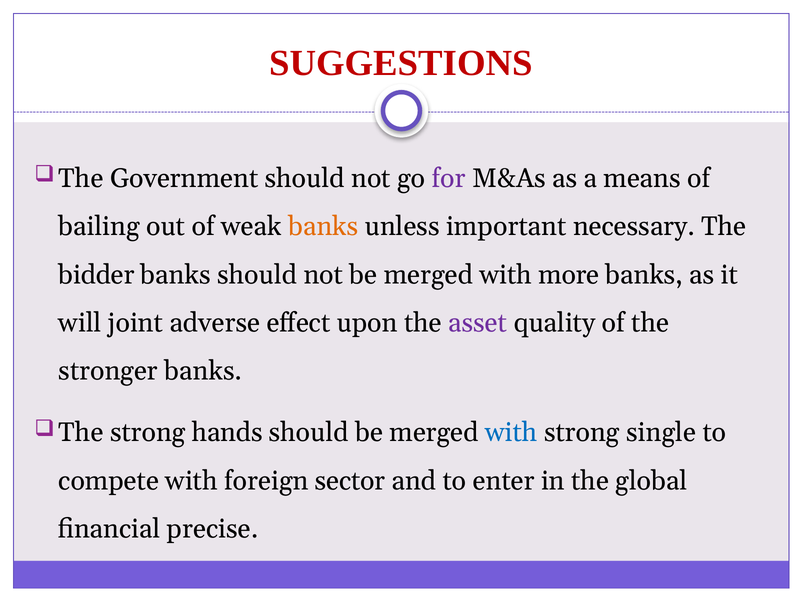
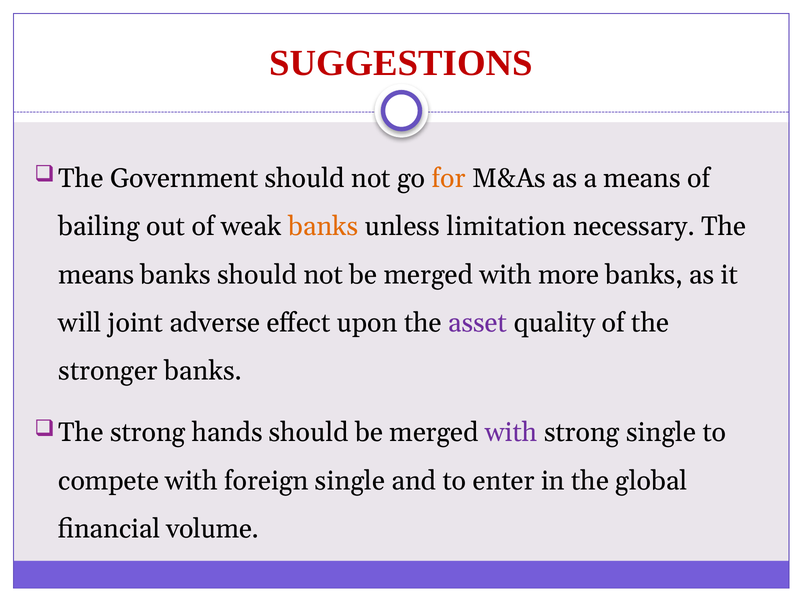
for colour: purple -> orange
important: important -> limitation
bidder at (96, 275): bidder -> means
with at (511, 433) colour: blue -> purple
foreign sector: sector -> single
precise: precise -> volume
